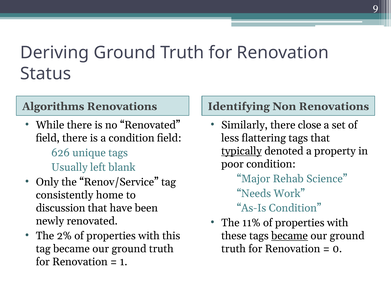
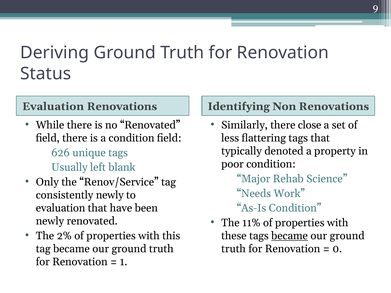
Algorithms at (53, 107): Algorithms -> Evaluation
typically underline: present -> none
consistently home: home -> newly
discussion at (61, 208): discussion -> evaluation
